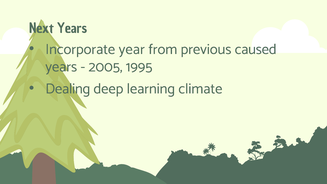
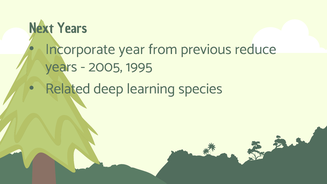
caused: caused -> reduce
Dealing: Dealing -> Related
climate: climate -> species
